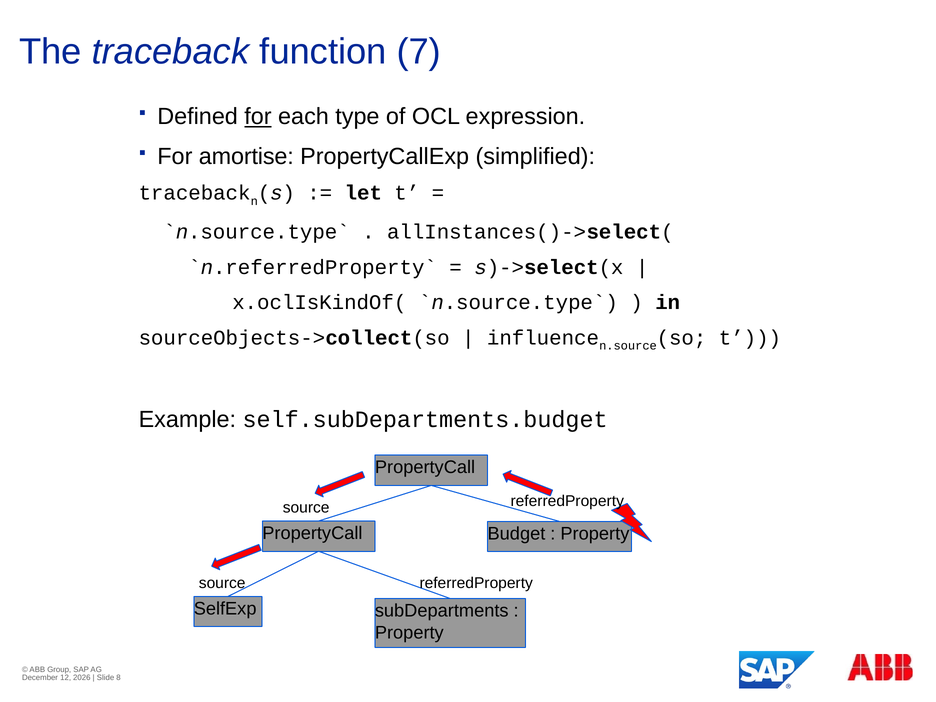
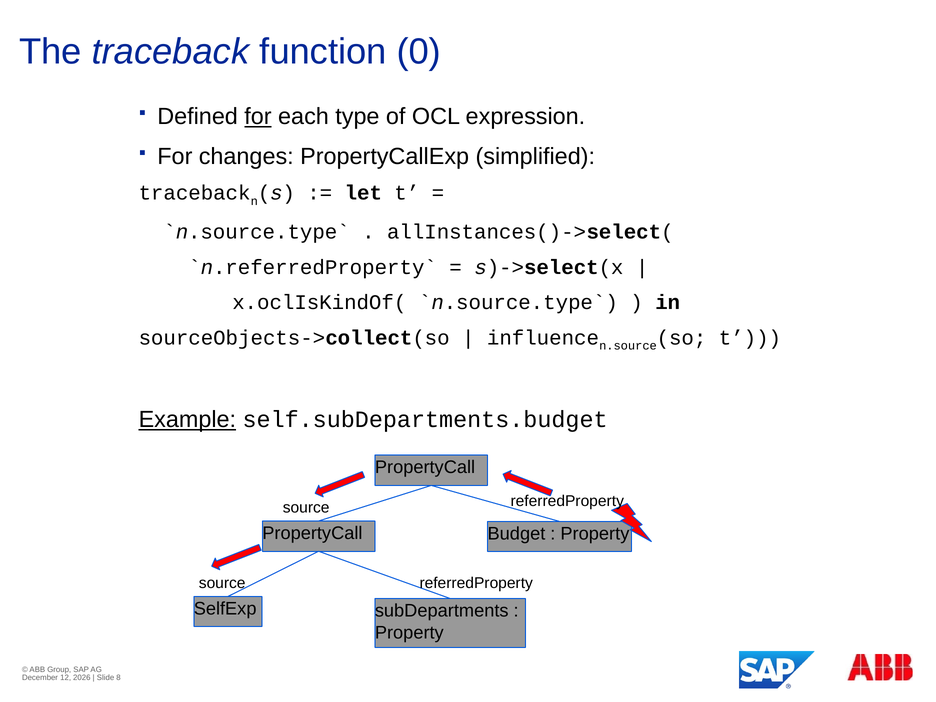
7: 7 -> 0
amortise: amortise -> changes
Example underline: none -> present
